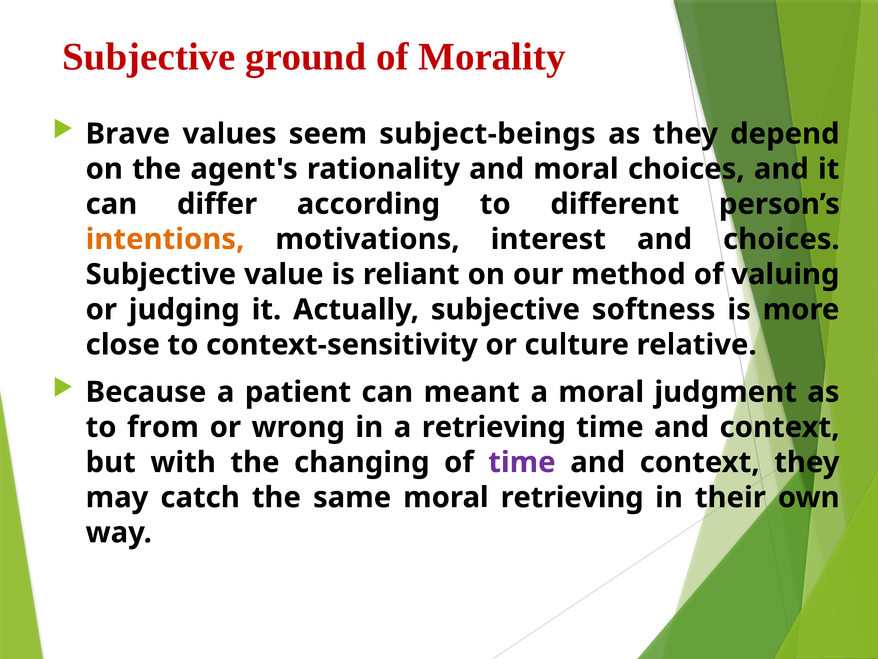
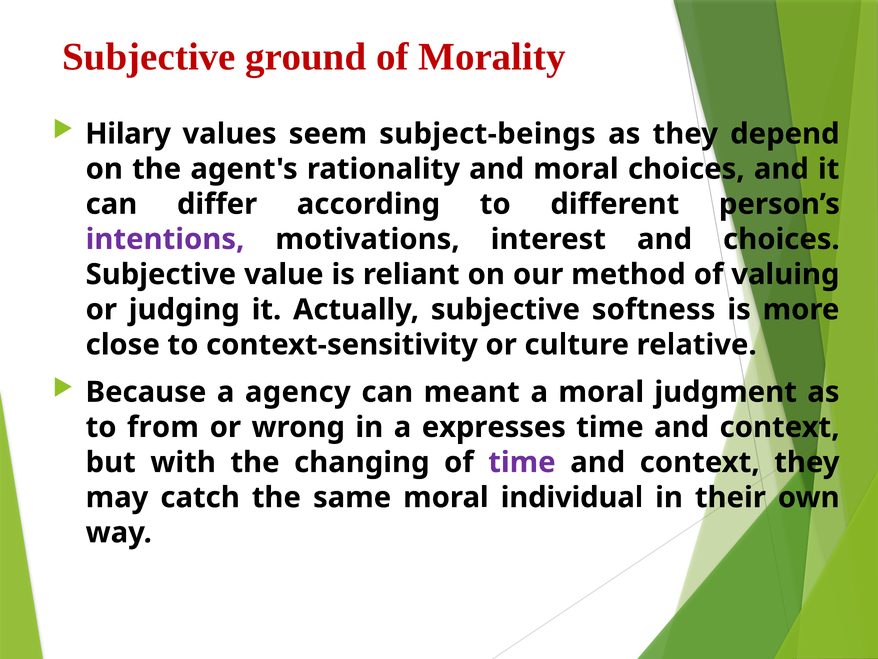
Brave: Brave -> Hilary
intentions colour: orange -> purple
patient: patient -> agency
a retrieving: retrieving -> expresses
moral retrieving: retrieving -> individual
